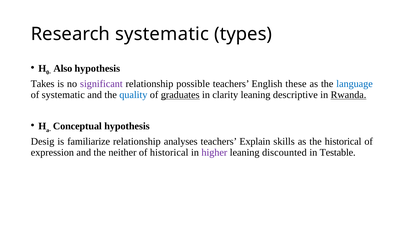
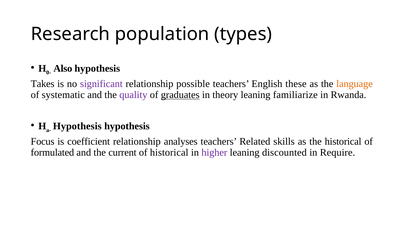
Research systematic: systematic -> population
language colour: blue -> orange
quality colour: blue -> purple
clarity: clarity -> theory
descriptive: descriptive -> familiarize
Rwanda underline: present -> none
Conceptual at (77, 126): Conceptual -> Hypothesis
Desig: Desig -> Focus
familiarize: familiarize -> coefficient
Explain: Explain -> Related
expression: expression -> formulated
neither: neither -> current
Testable: Testable -> Require
